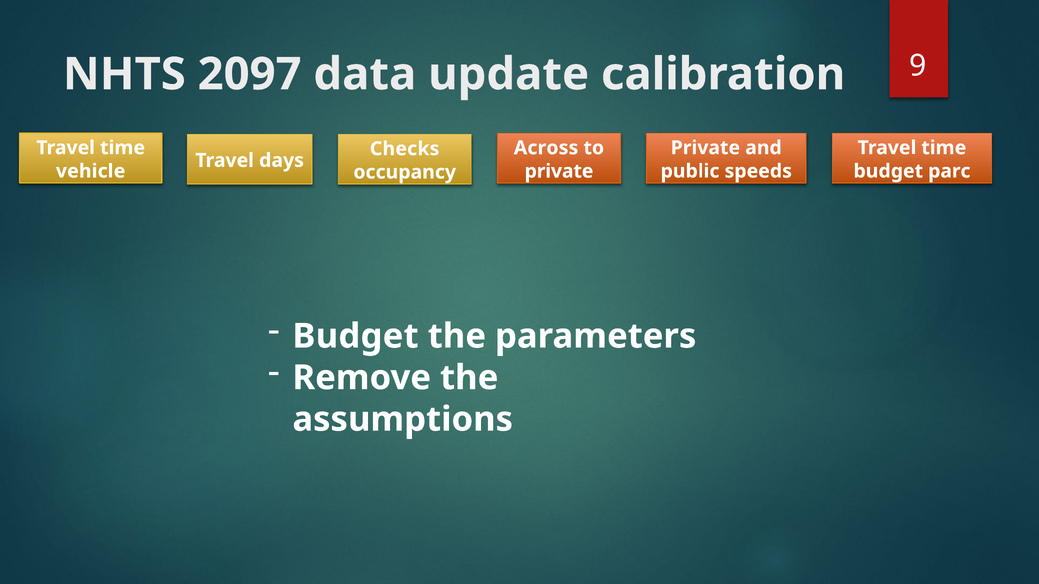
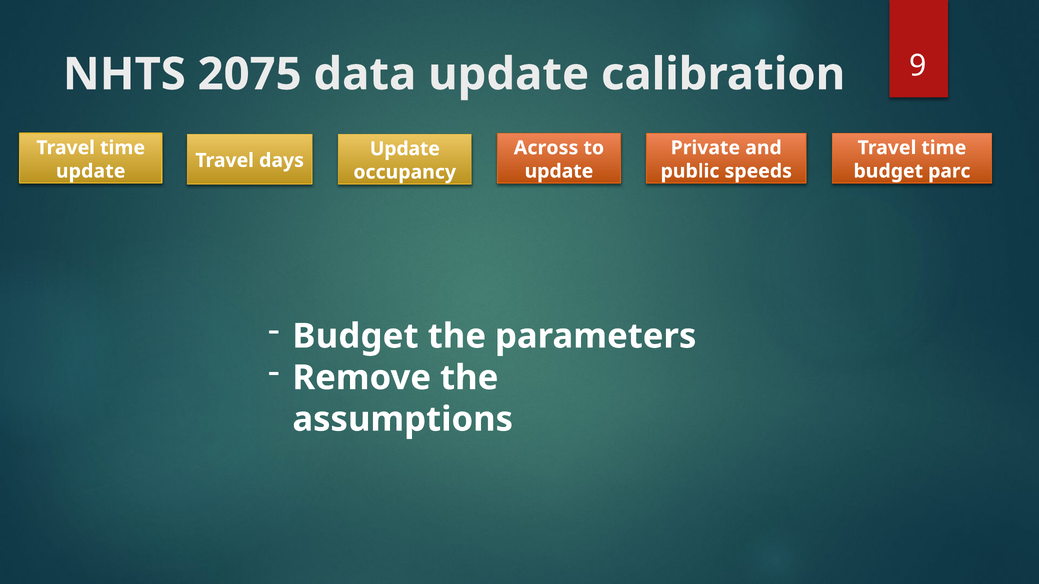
2097: 2097 -> 2075
Checks at (405, 149): Checks -> Update
vehicle at (91, 171): vehicle -> update
private at (559, 171): private -> update
